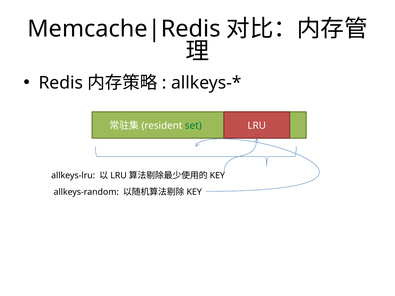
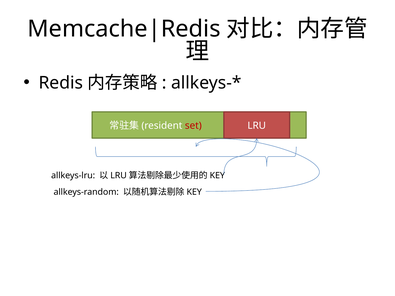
set colour: green -> red
